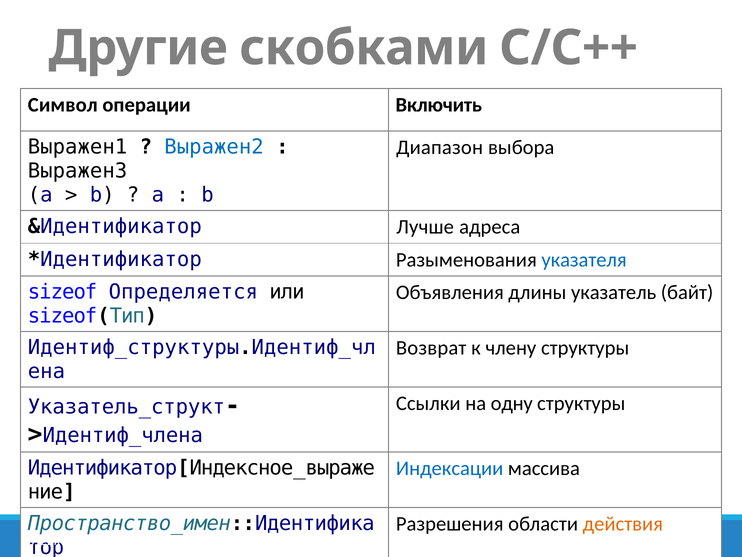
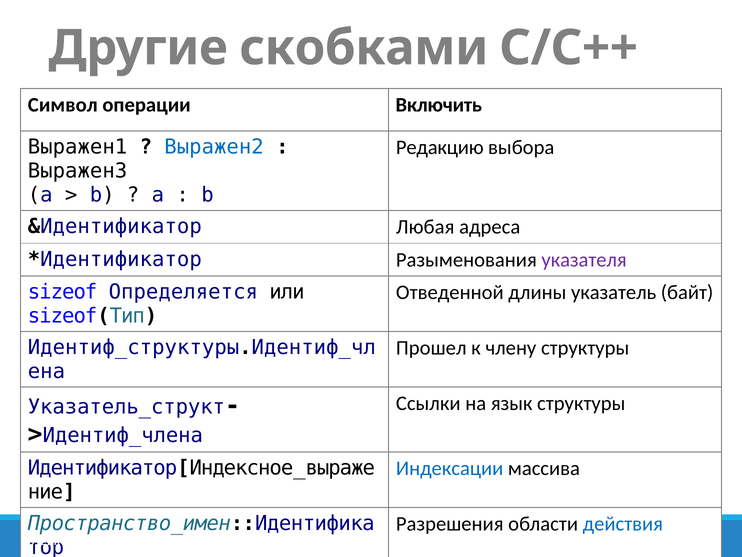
Диапазон: Диапазон -> Редакцию
Лучше: Лучше -> Любая
указателя colour: blue -> purple
Объявления: Объявления -> Отведенной
Возврат: Возврат -> Прошел
одну: одну -> язык
действия colour: orange -> blue
